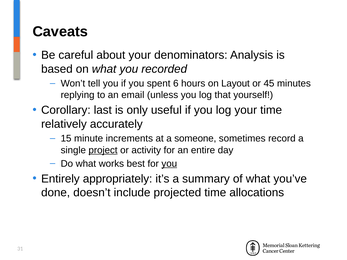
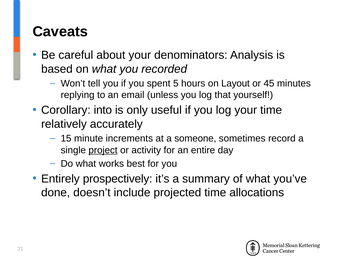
6: 6 -> 5
last: last -> into
you at (169, 164) underline: present -> none
appropriately: appropriately -> prospectively
